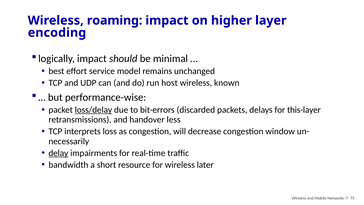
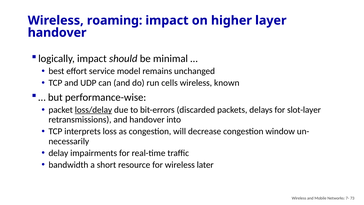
encoding at (57, 33): encoding -> handover
host: host -> cells
this-layer: this-layer -> slot-layer
less: less -> into
delay underline: present -> none
